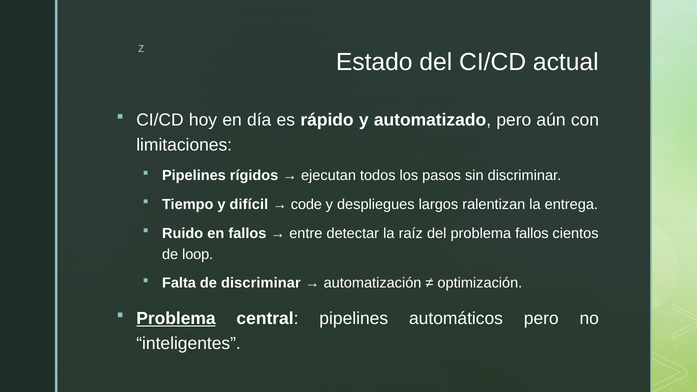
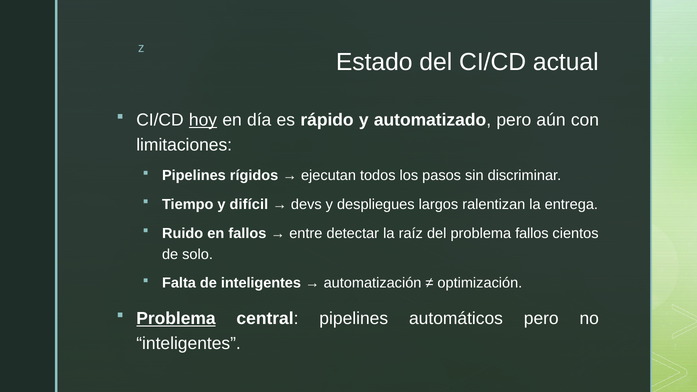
hoy underline: none -> present
code: code -> devs
loop: loop -> solo
de discriminar: discriminar -> inteligentes
